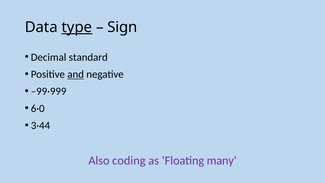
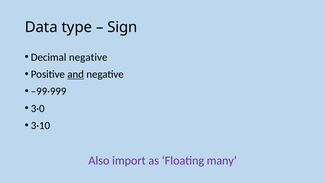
type underline: present -> none
Decimal standard: standard -> negative
6·0: 6·0 -> 3·0
3·44: 3·44 -> 3·10
coding: coding -> import
